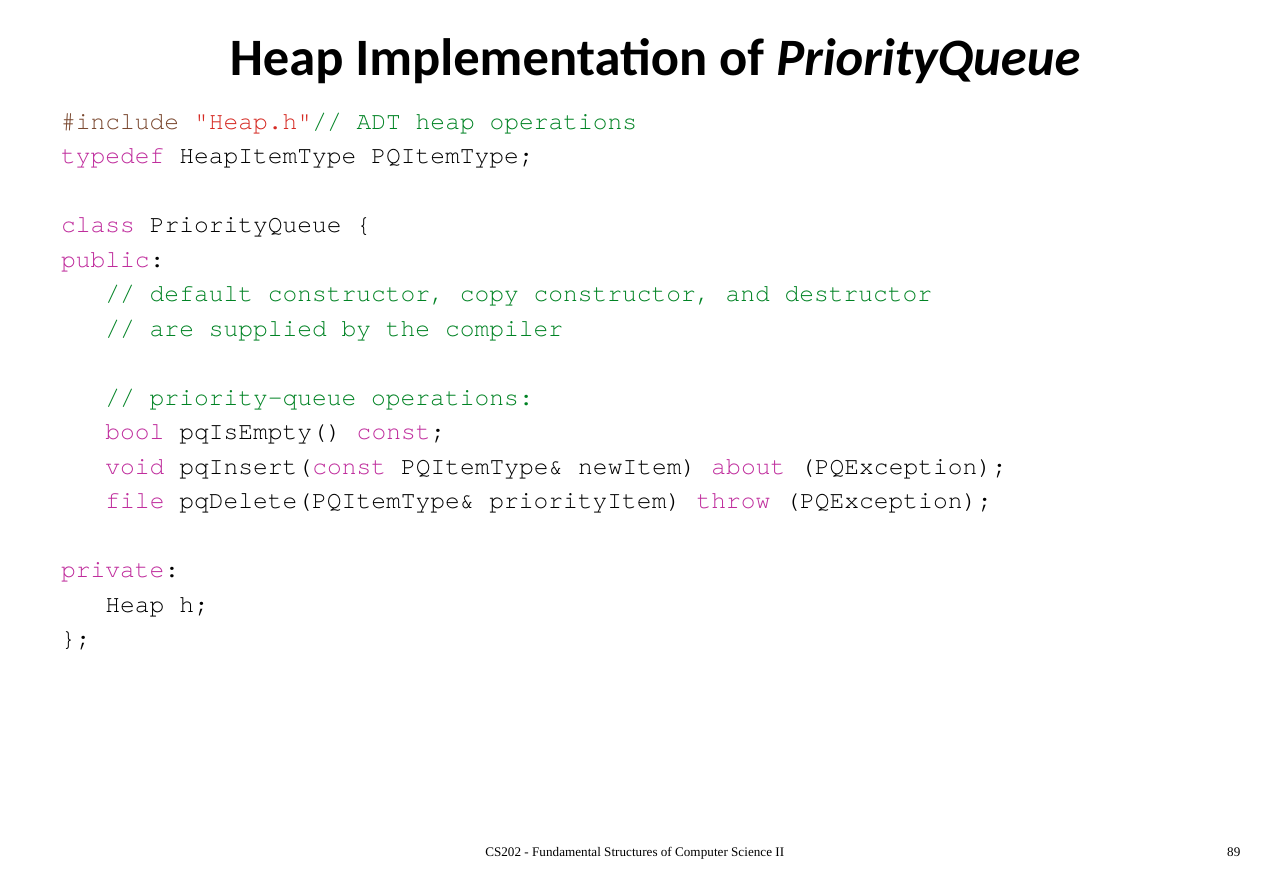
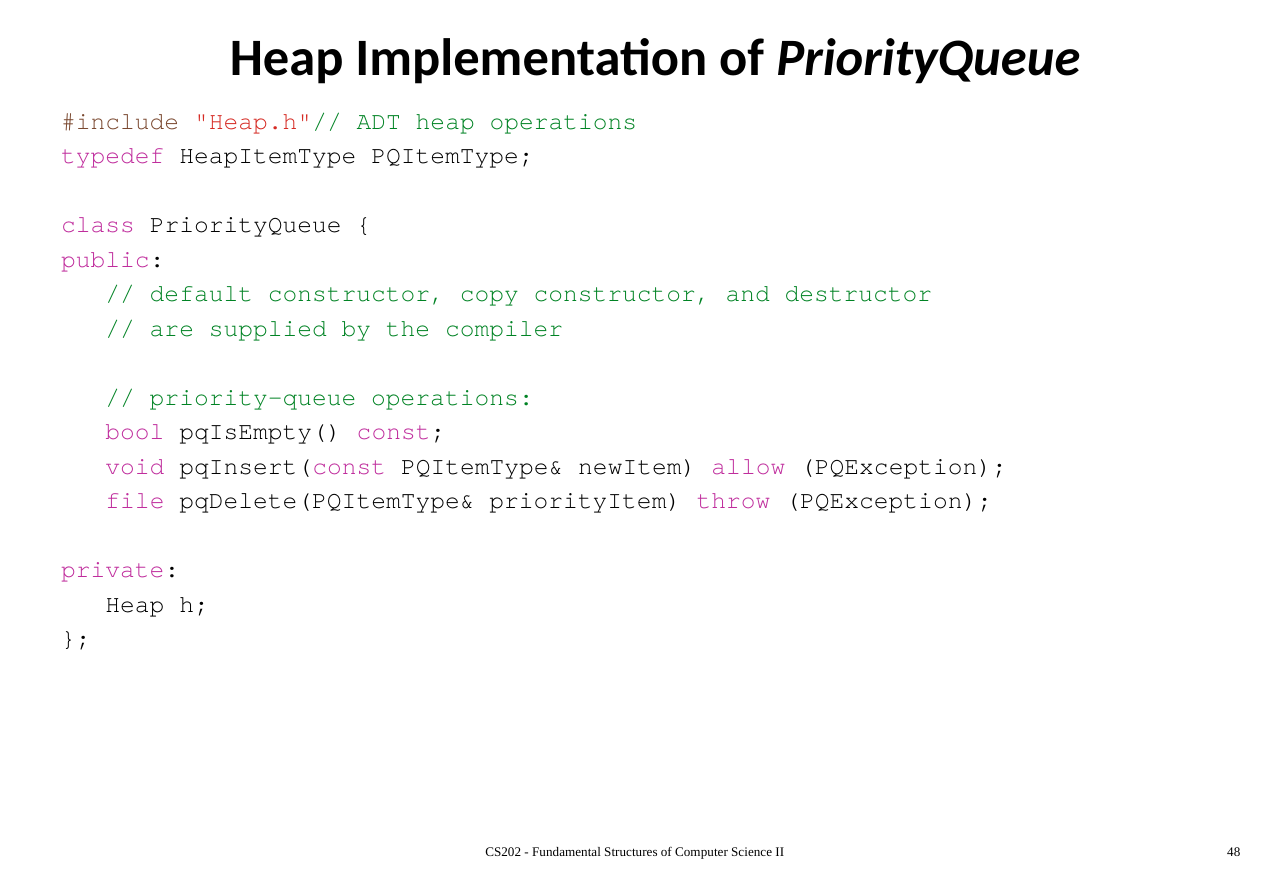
about: about -> allow
89: 89 -> 48
